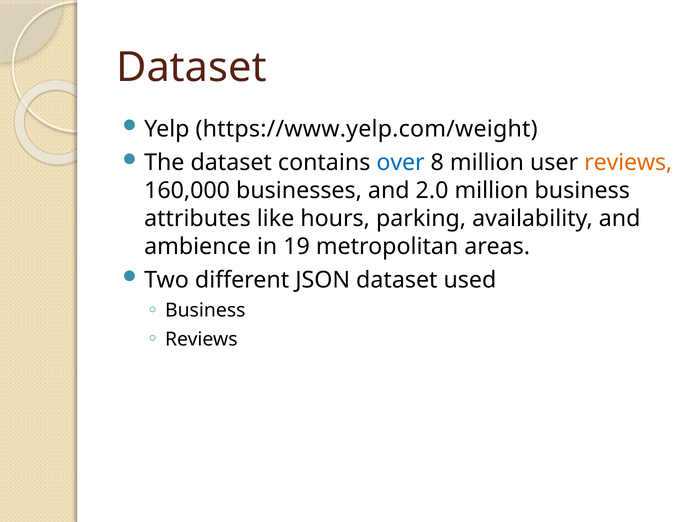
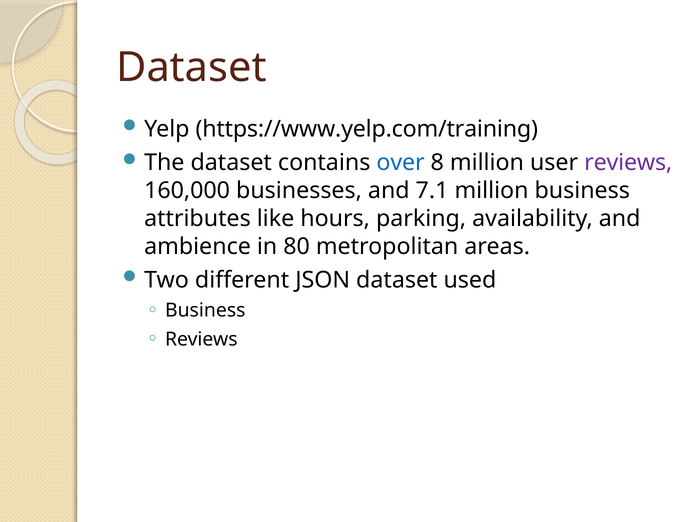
https://www.yelp.com/weight: https://www.yelp.com/weight -> https://www.yelp.com/training
reviews at (628, 163) colour: orange -> purple
2.0: 2.0 -> 7.1
19: 19 -> 80
